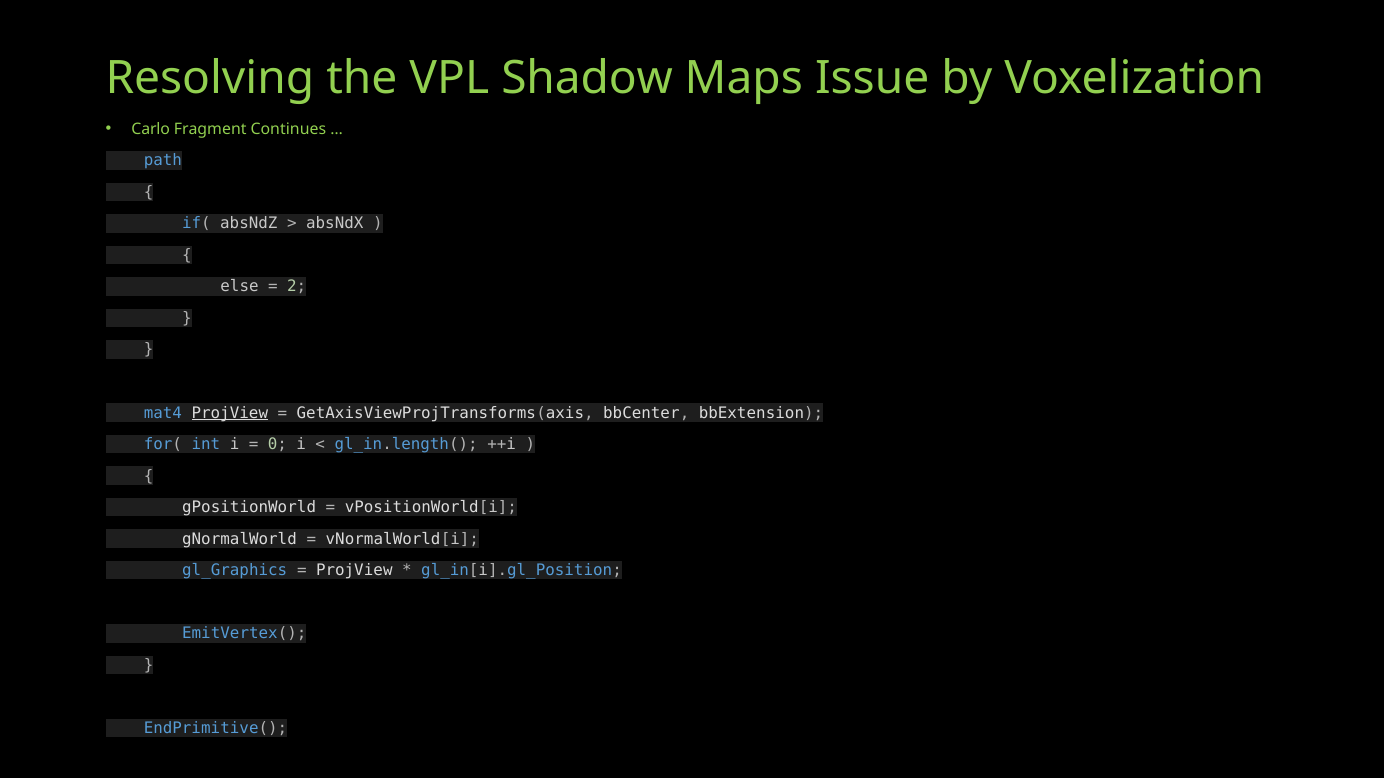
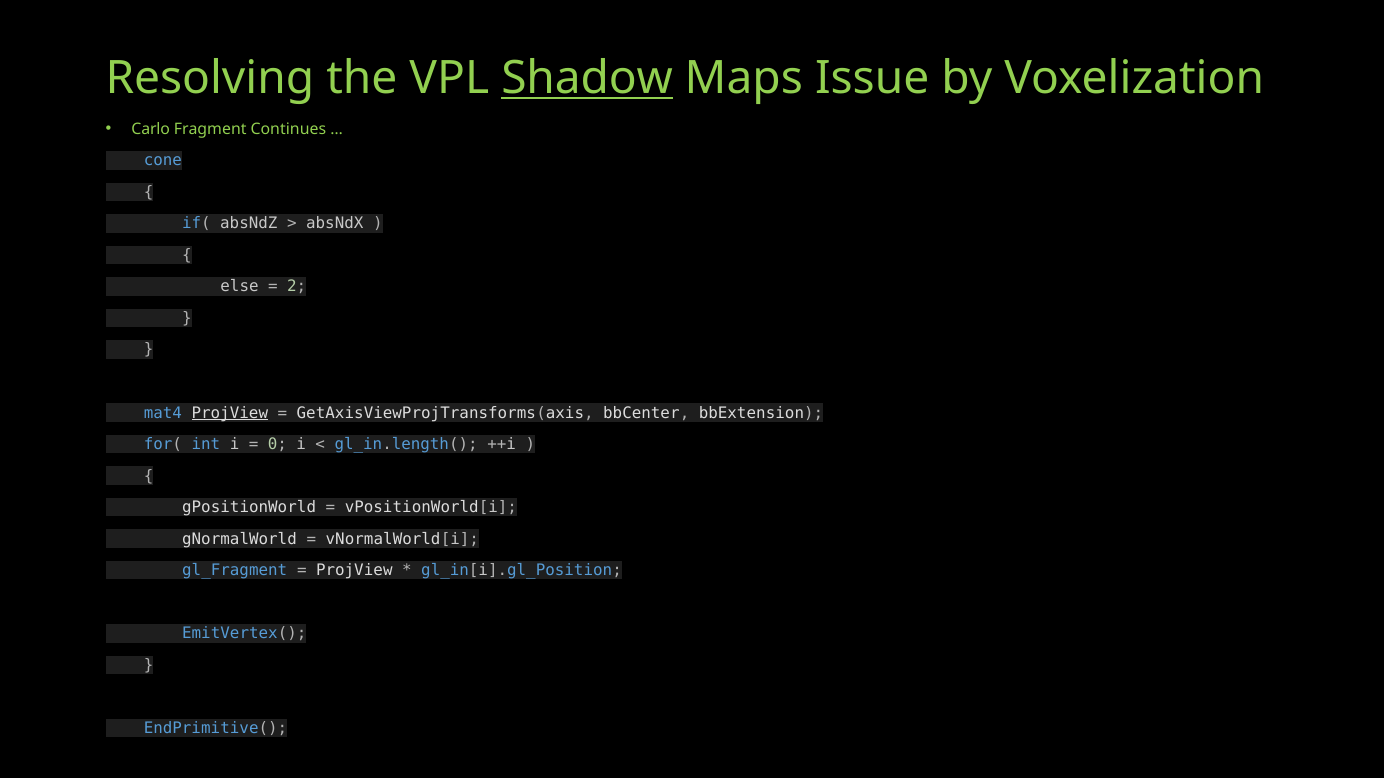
Shadow underline: none -> present
path: path -> cone
gl_Graphics: gl_Graphics -> gl_Fragment
